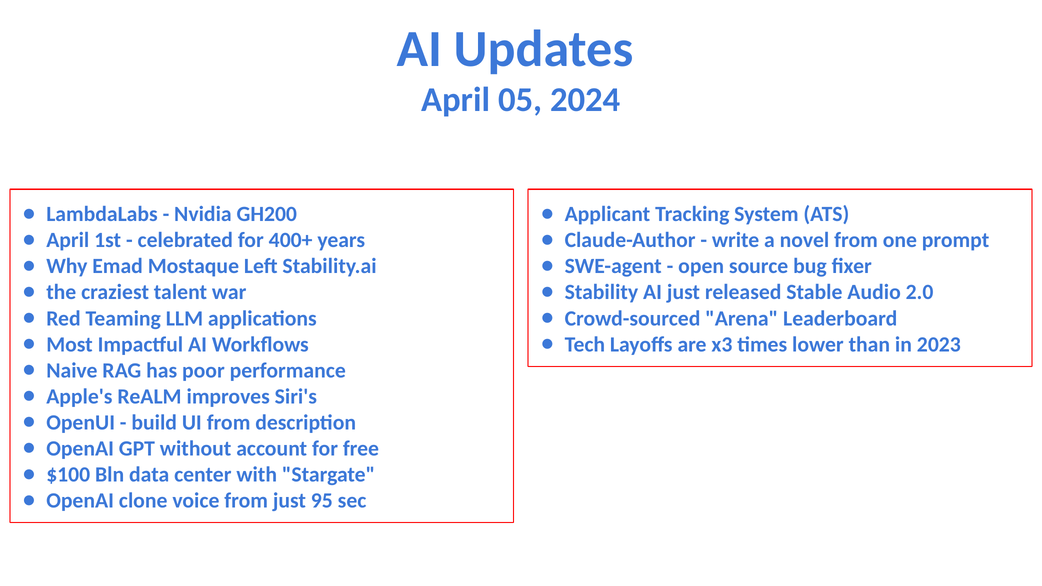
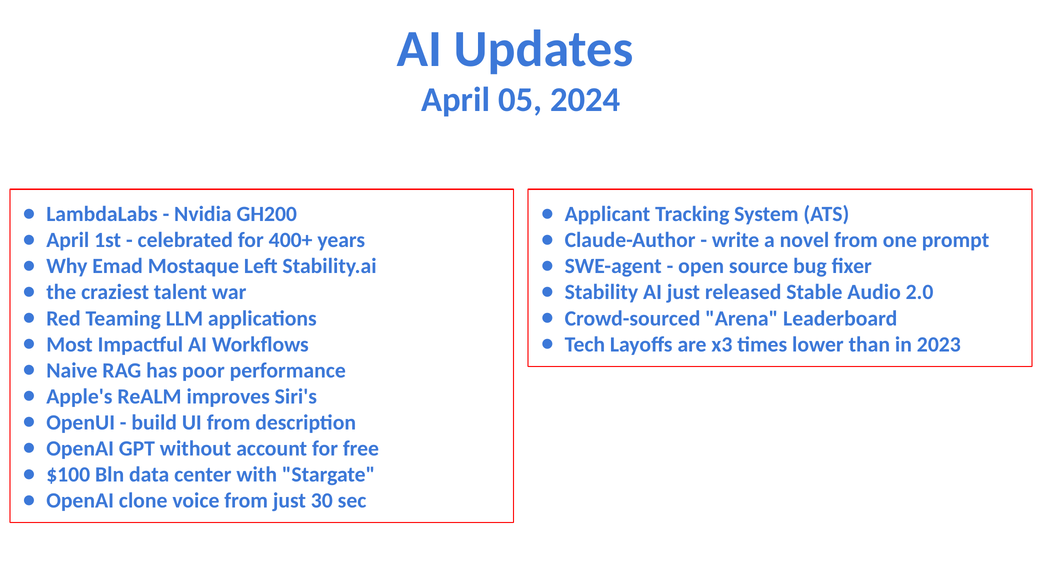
95: 95 -> 30
